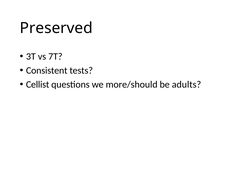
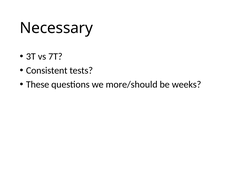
Preserved: Preserved -> Necessary
Cellist: Cellist -> These
adults: adults -> weeks
